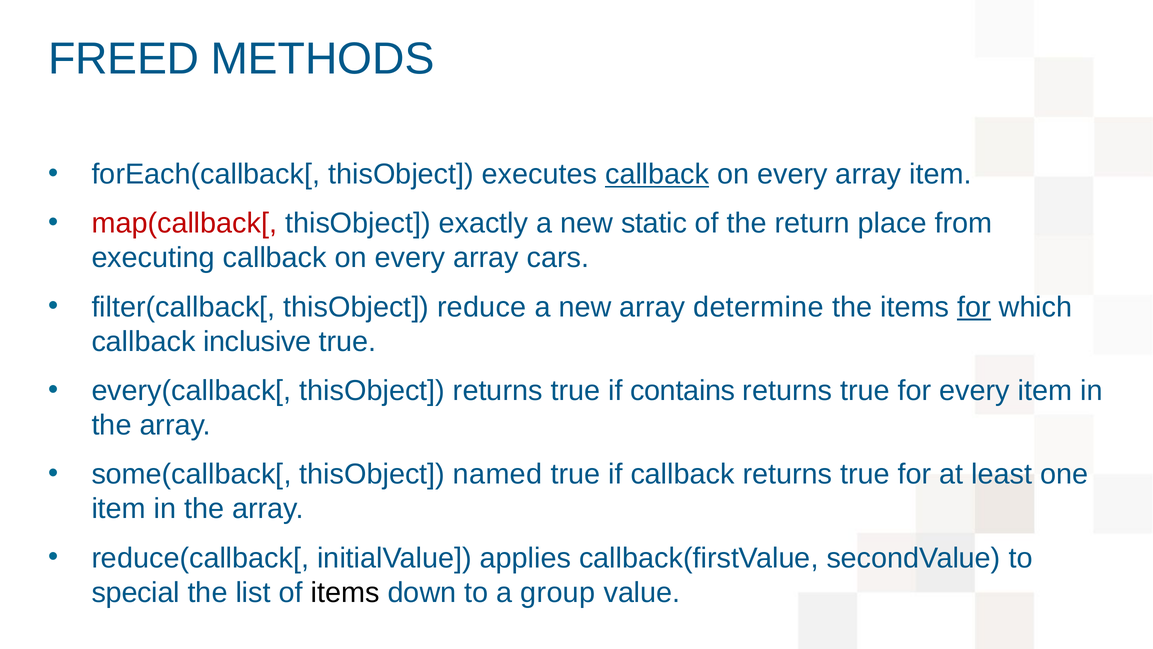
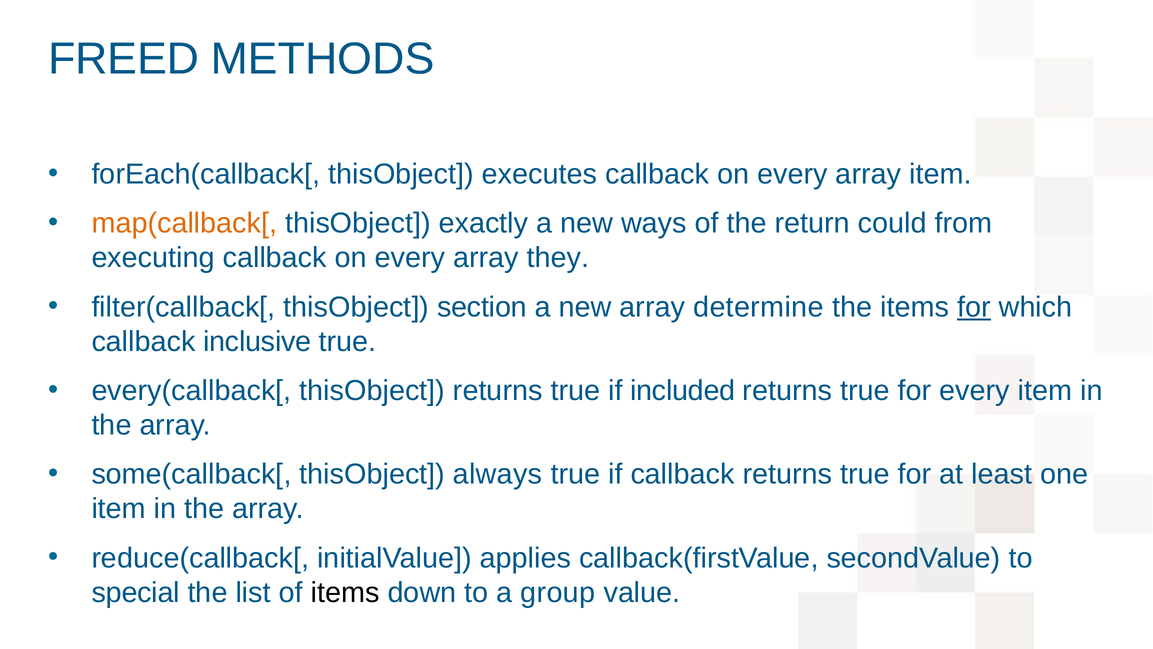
callback at (657, 174) underline: present -> none
map(callback[ colour: red -> orange
static: static -> ways
place: place -> could
cars: cars -> they
reduce: reduce -> section
contains: contains -> included
named: named -> always
